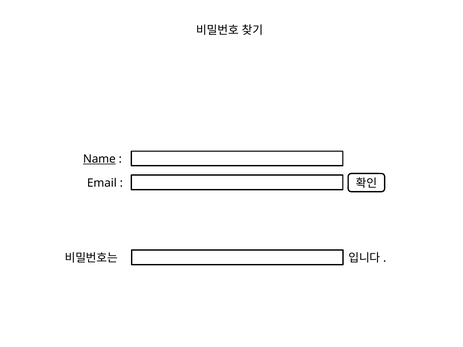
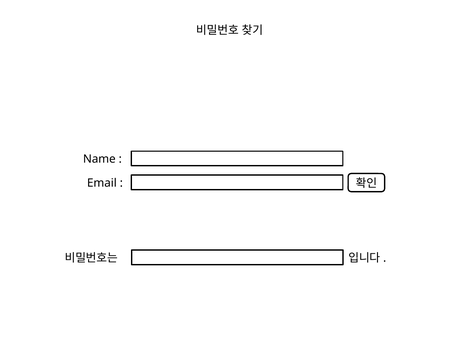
Name underline: present -> none
